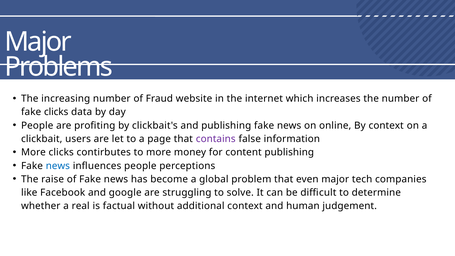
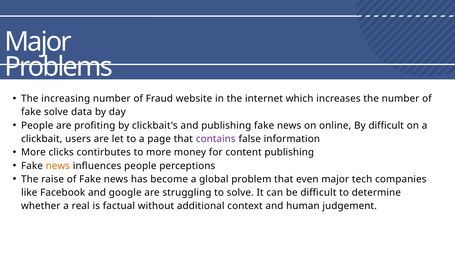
fake clicks: clicks -> solve
By context: context -> difficult
news at (58, 166) colour: blue -> orange
